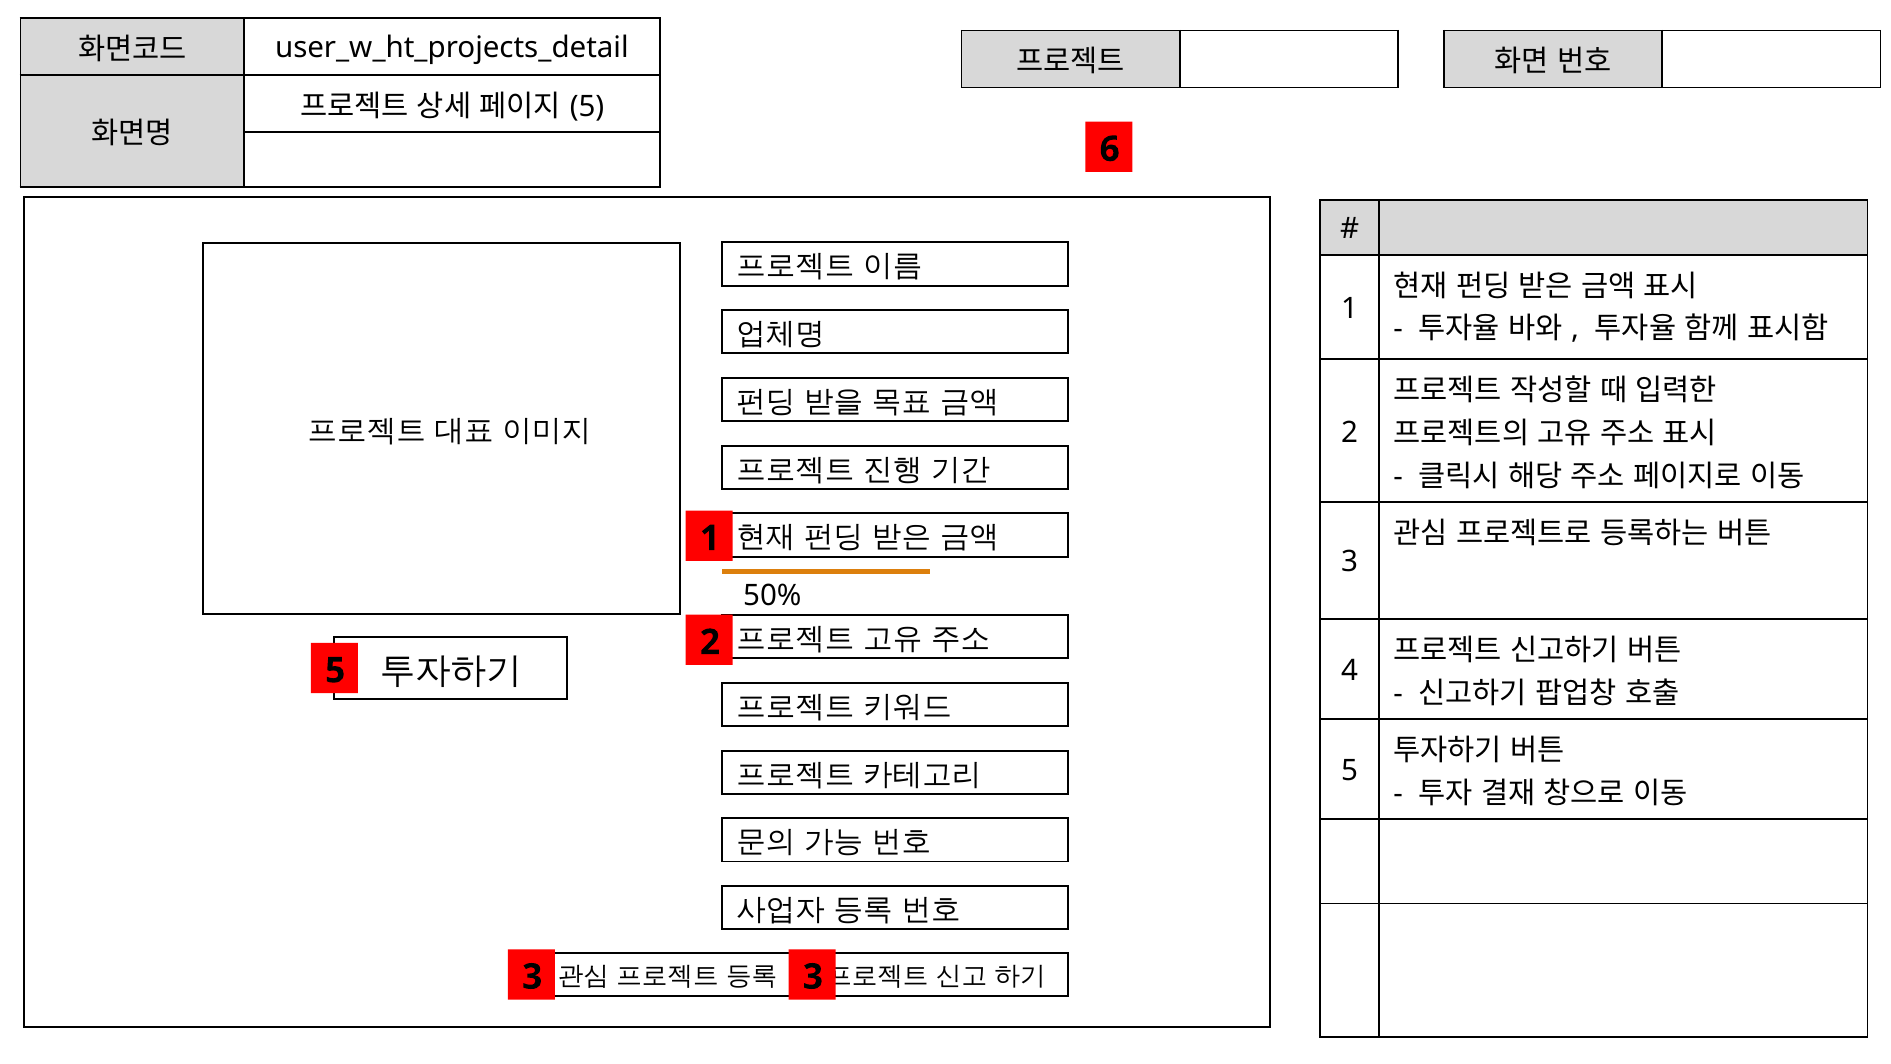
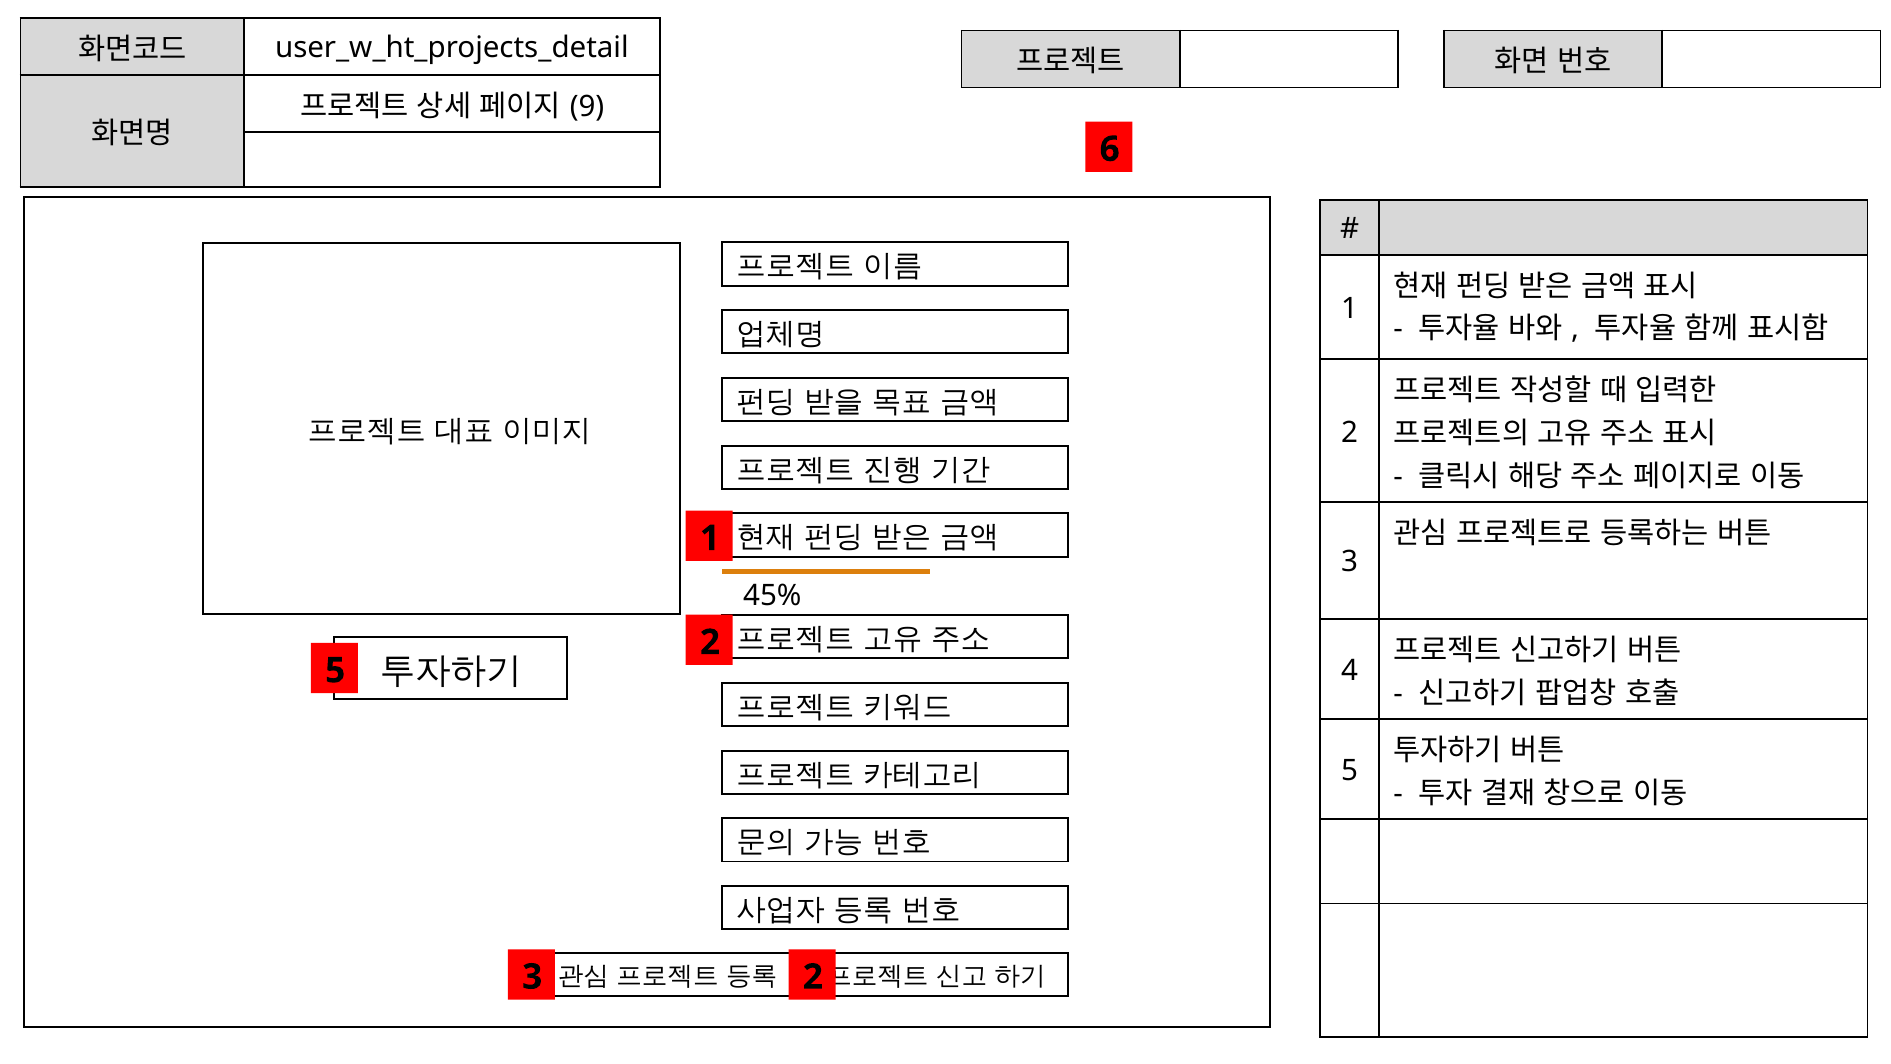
5 at (587, 107): 5 -> 9
50%: 50% -> 45%
3 3: 3 -> 2
